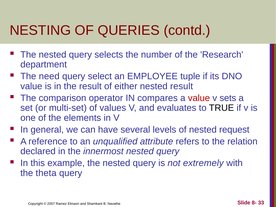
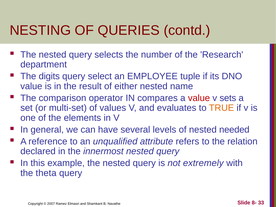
need: need -> digits
nested result: result -> name
TRUE colour: black -> orange
request: request -> needed
